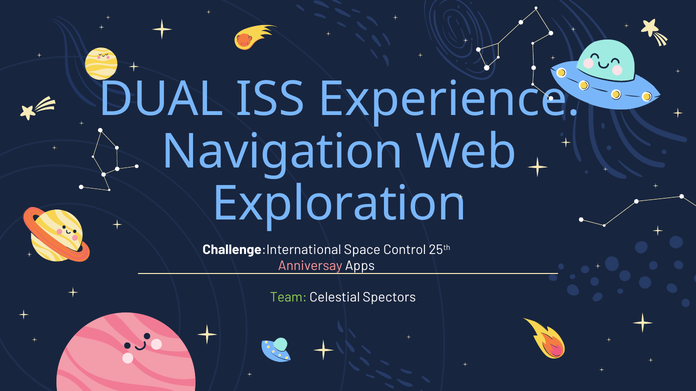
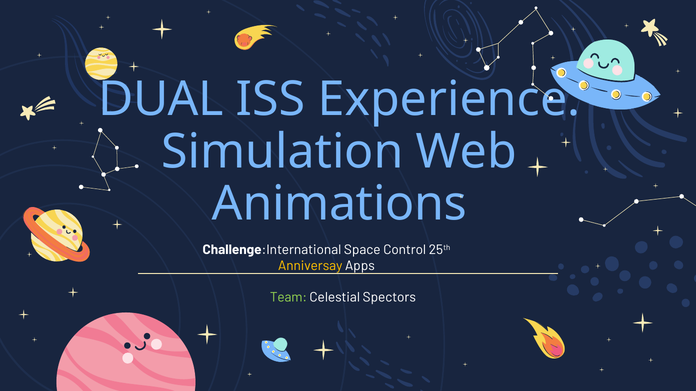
Navigation: Navigation -> Simulation
Exploration: Exploration -> Animations
Anniversay colour: pink -> yellow
